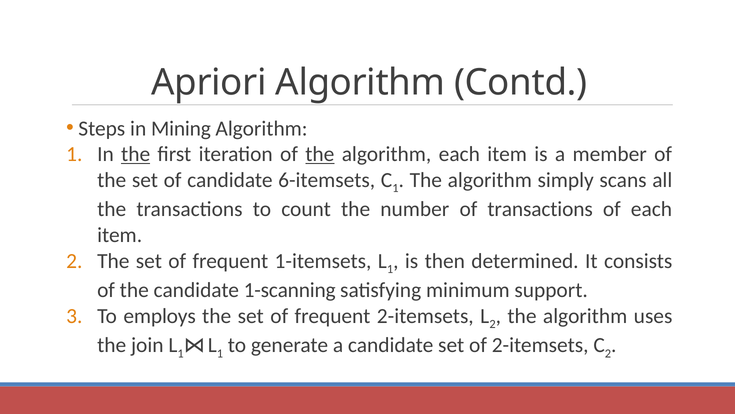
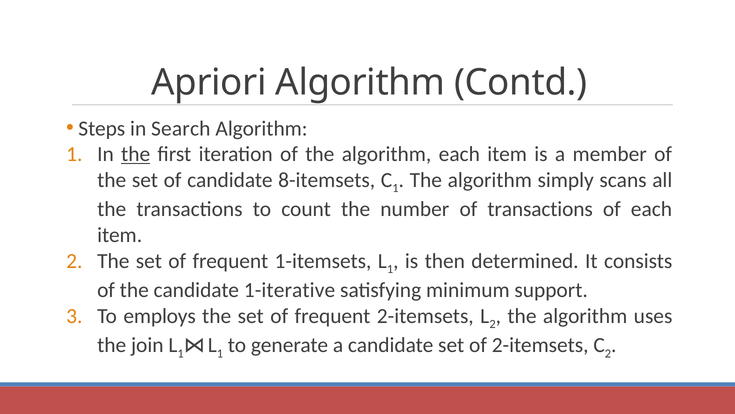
Mining: Mining -> Search
the at (320, 154) underline: present -> none
6-itemsets: 6-itemsets -> 8-itemsets
1-scanning: 1-scanning -> 1-iterative
